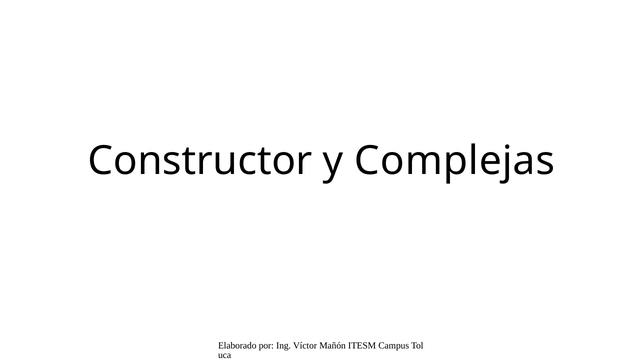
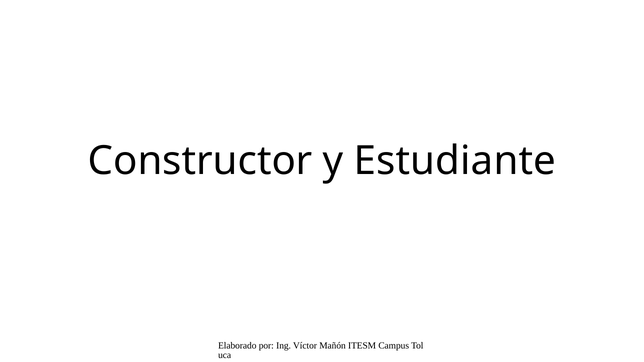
Complejas: Complejas -> Estudiante
